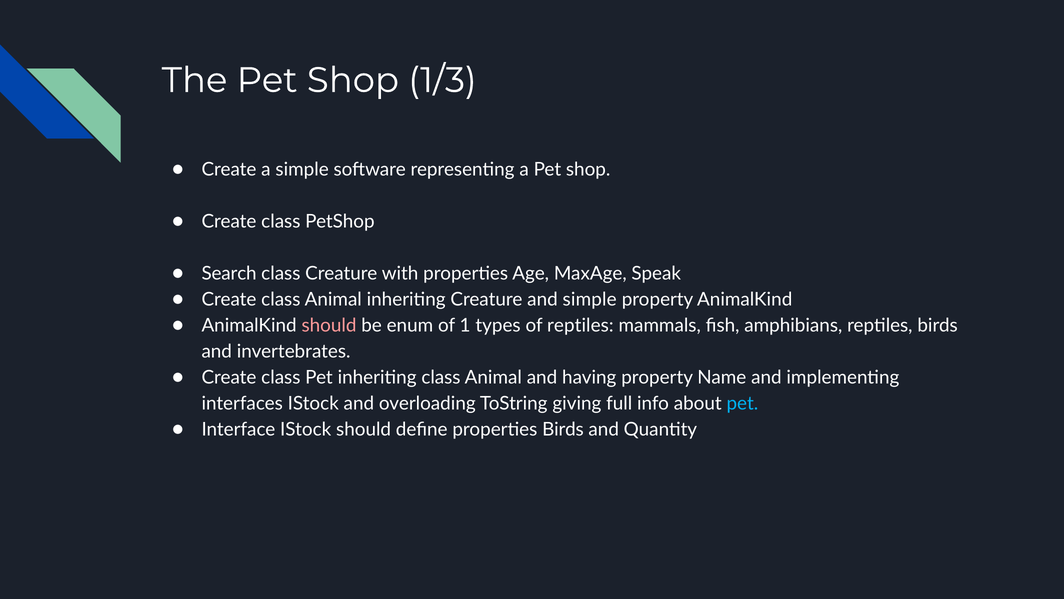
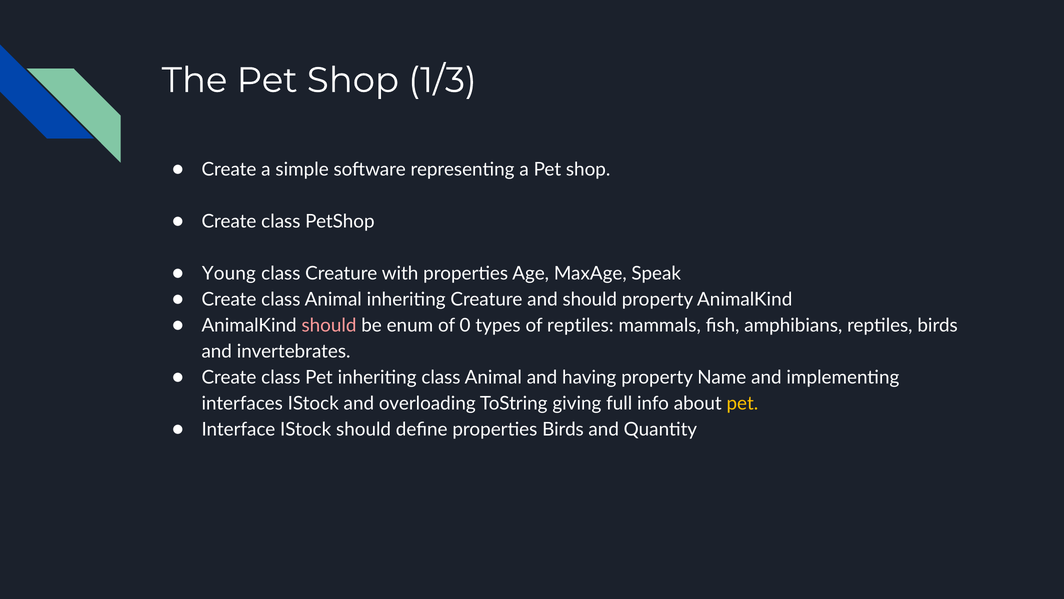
Search: Search -> Young
and simple: simple -> should
1: 1 -> 0
pet at (742, 403) colour: light blue -> yellow
